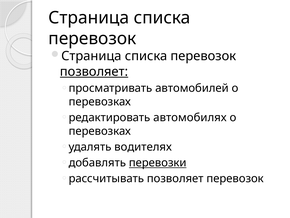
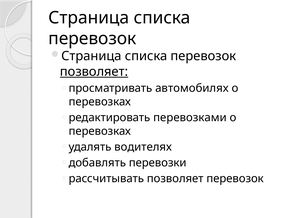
автомобилей: автомобилей -> автомобилях
автомобилях: автомобилях -> перевозками
перевозки underline: present -> none
